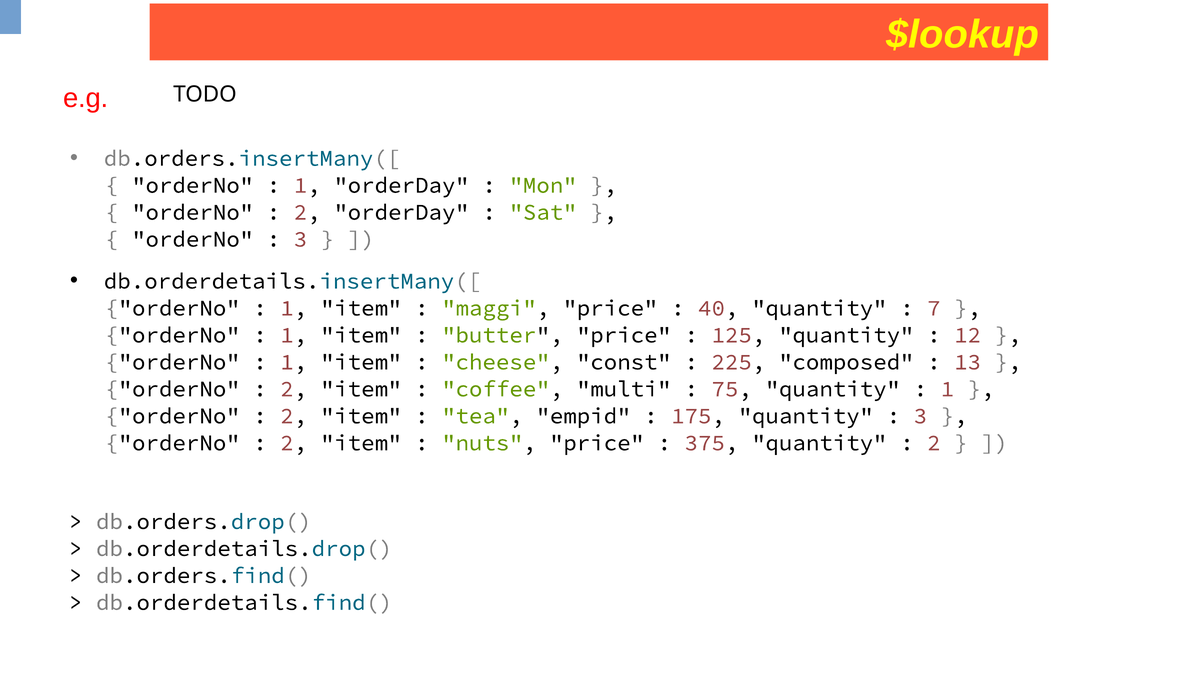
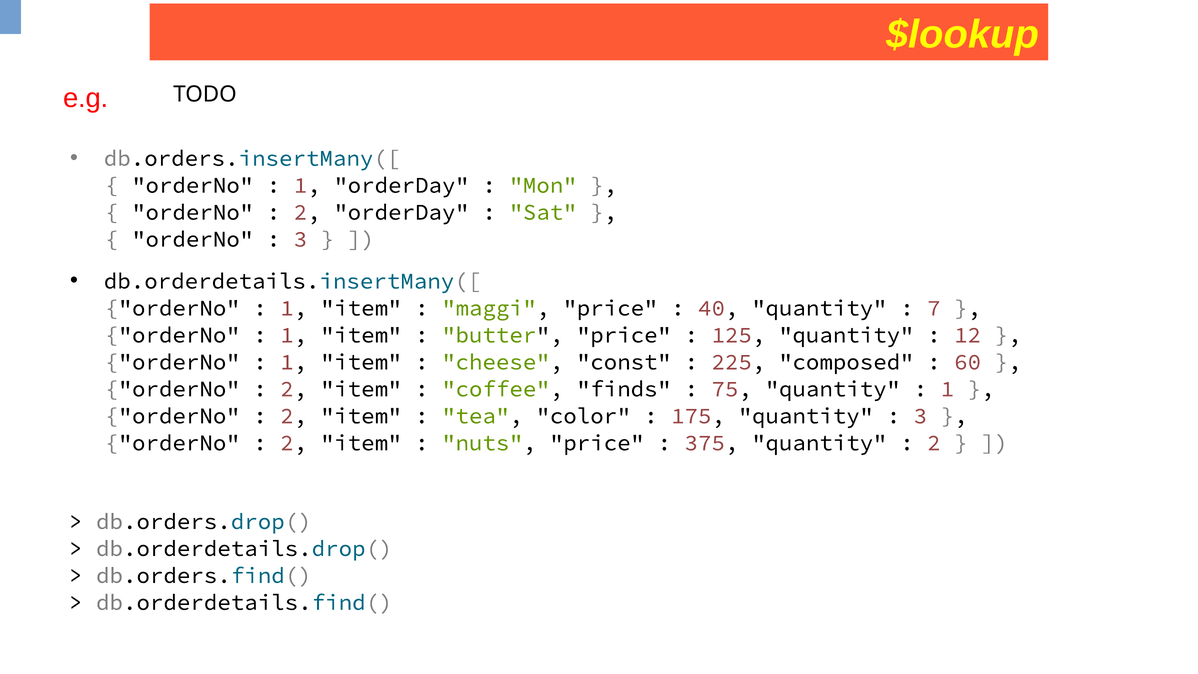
13: 13 -> 60
multi: multi -> finds
empid: empid -> color
